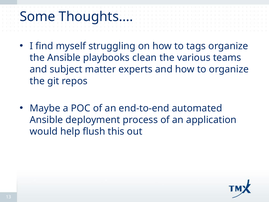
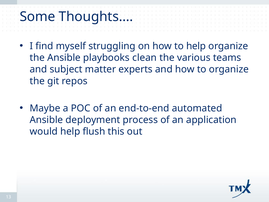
to tags: tags -> help
